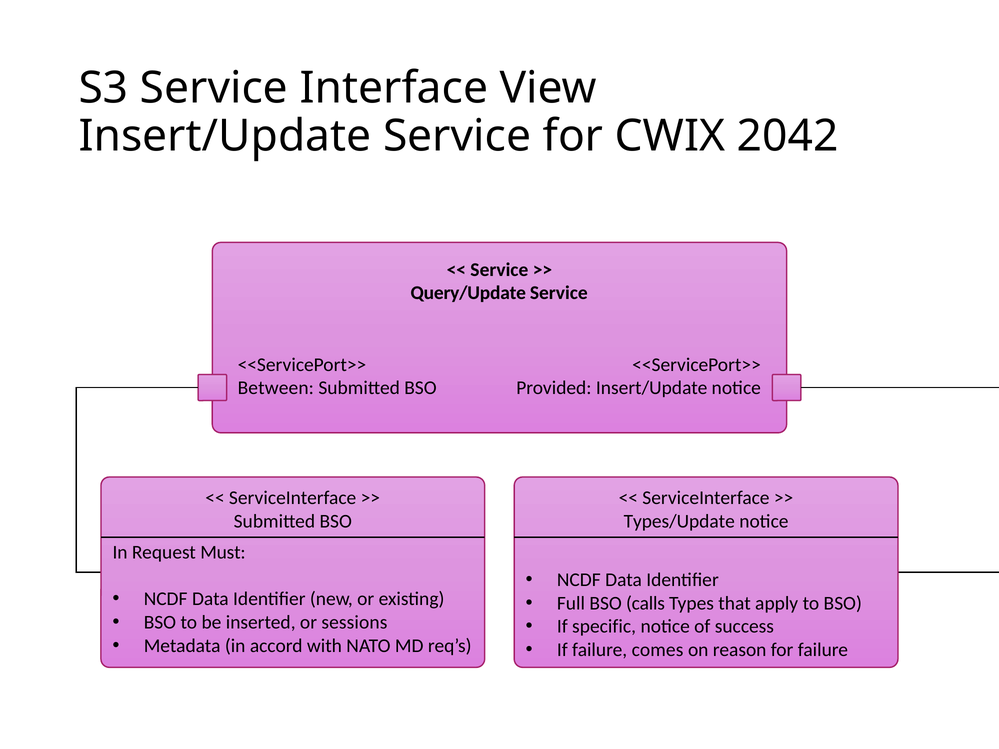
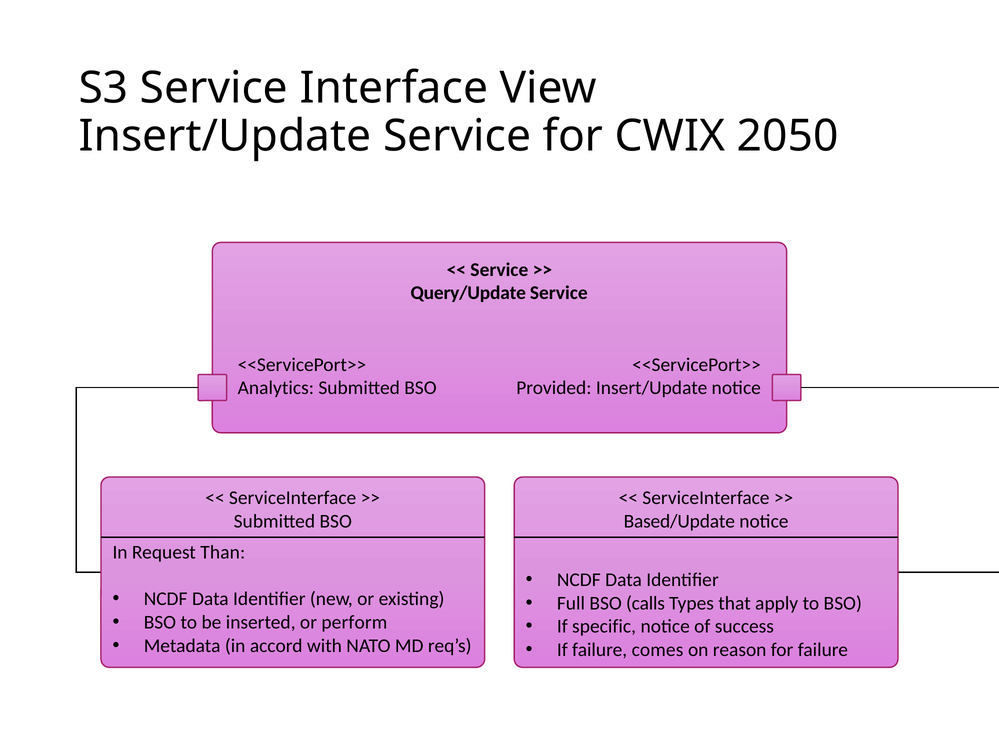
2042: 2042 -> 2050
Between: Between -> Analytics
Types/Update: Types/Update -> Based/Update
Must: Must -> Than
sessions: sessions -> perform
